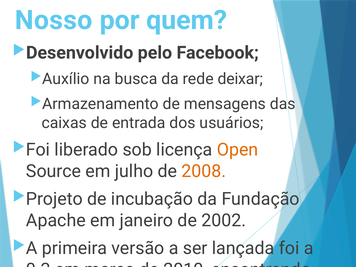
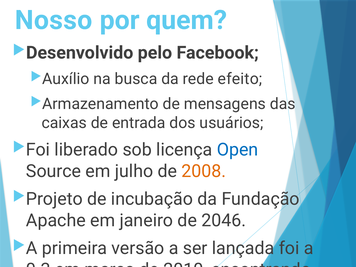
deixar: deixar -> efeito
Open colour: orange -> blue
2002: 2002 -> 2046
